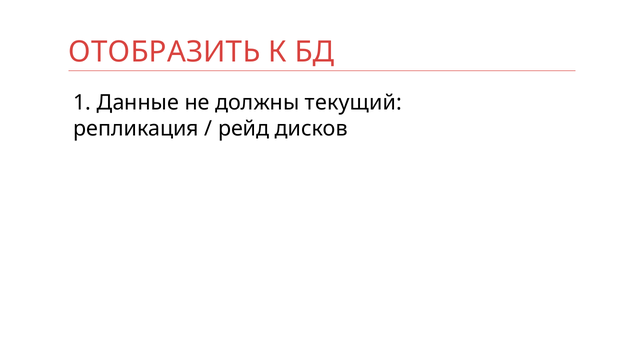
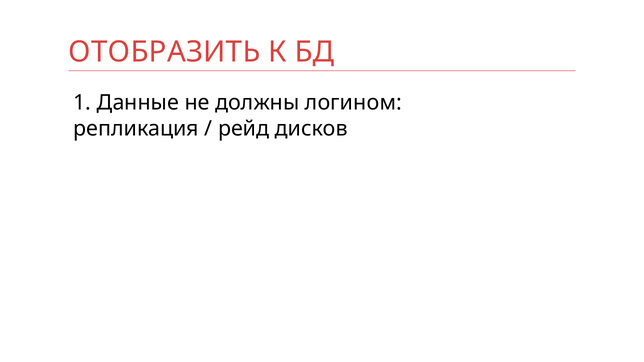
текущий: текущий -> логином
